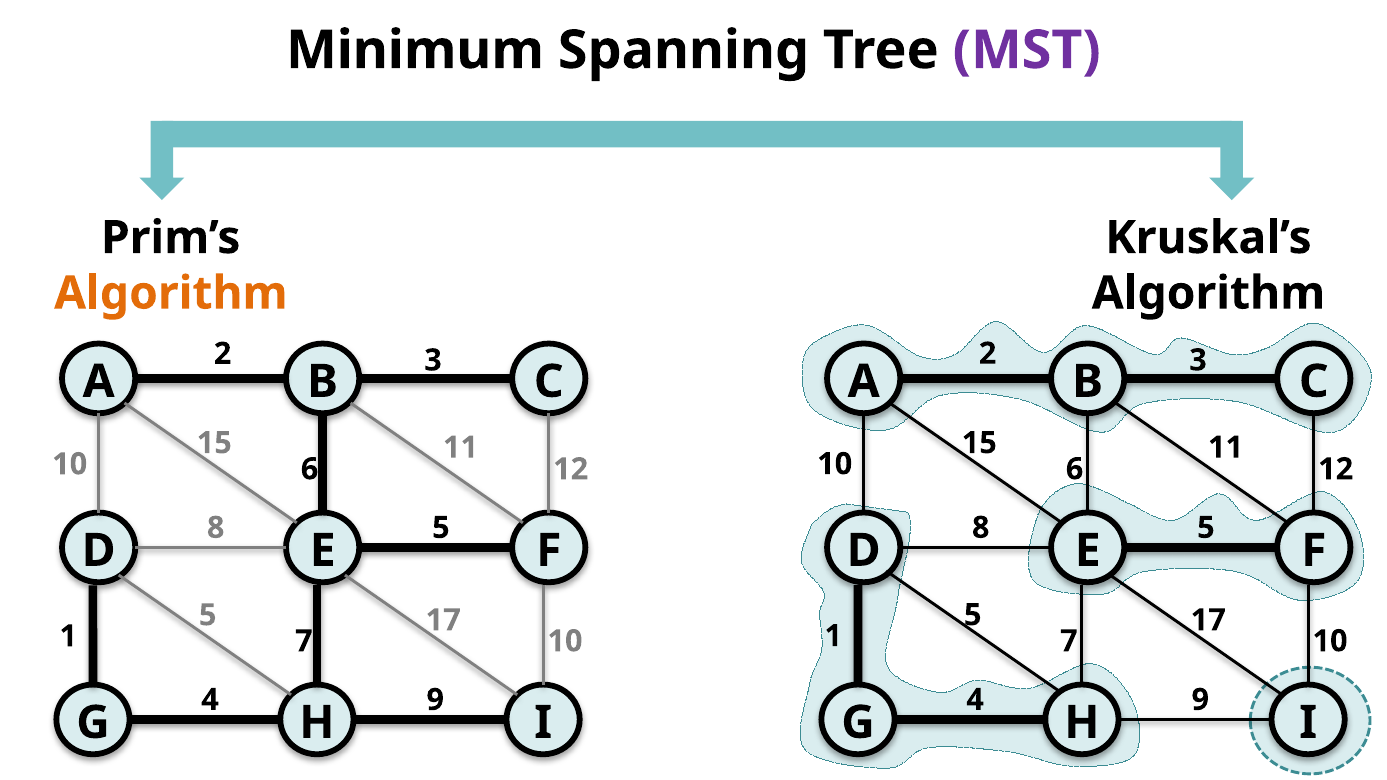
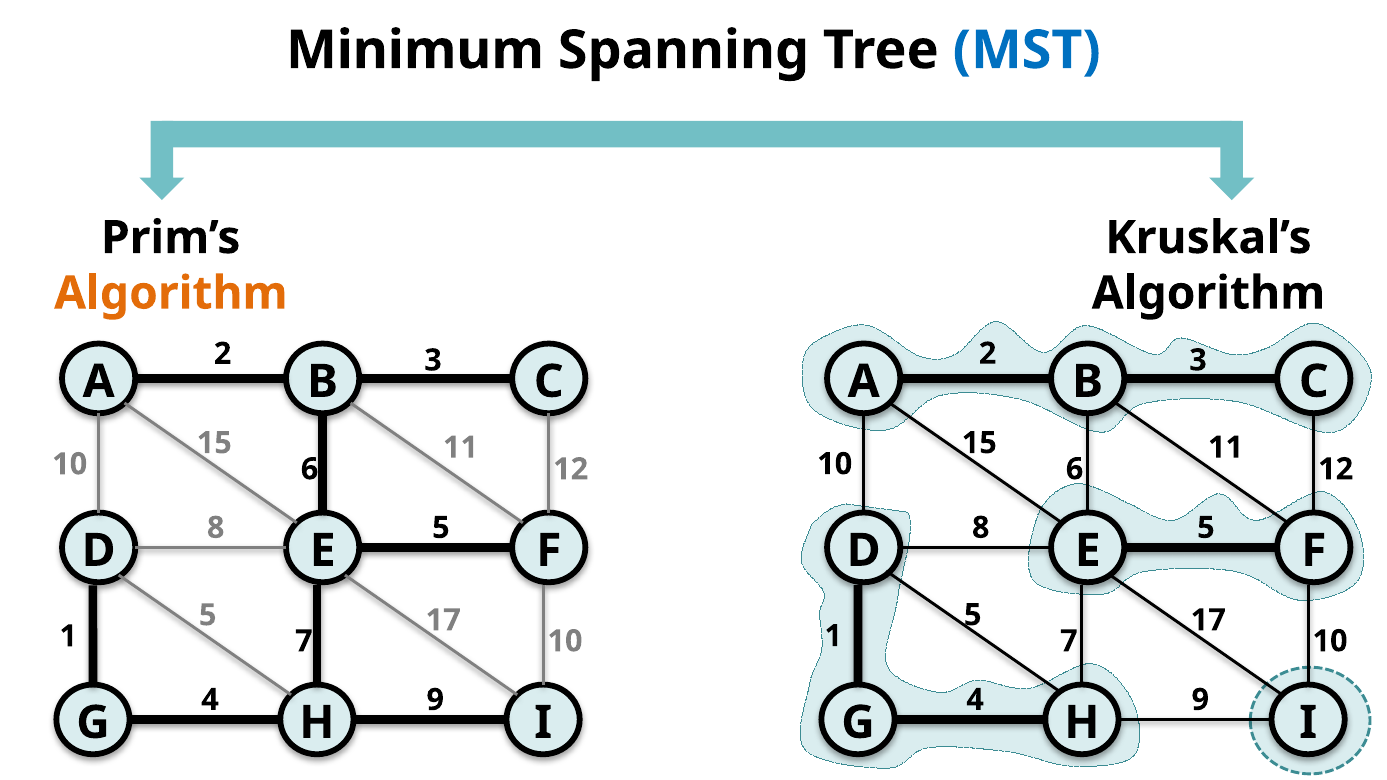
MST colour: purple -> blue
